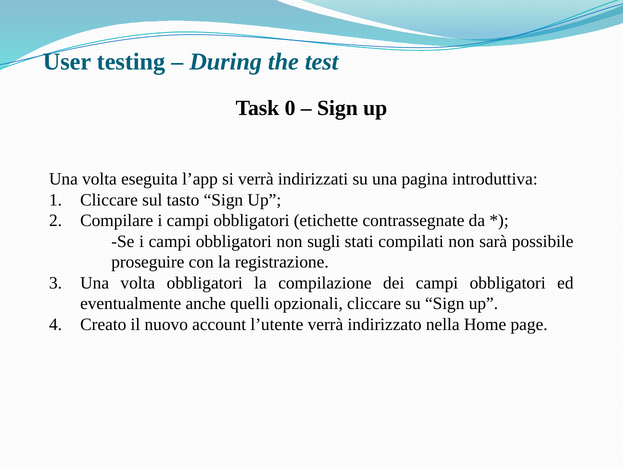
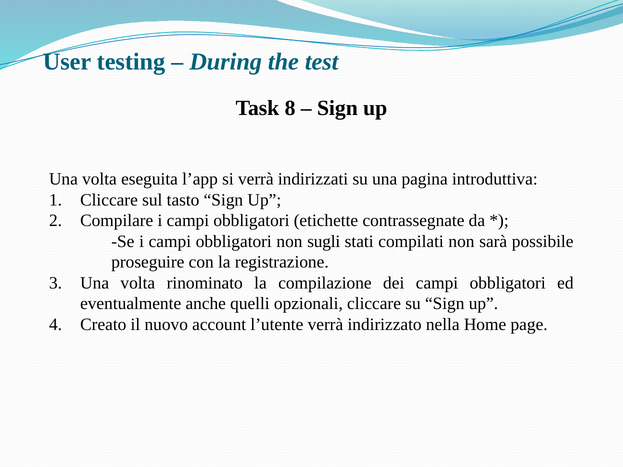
0: 0 -> 8
volta obbligatori: obbligatori -> rinominato
